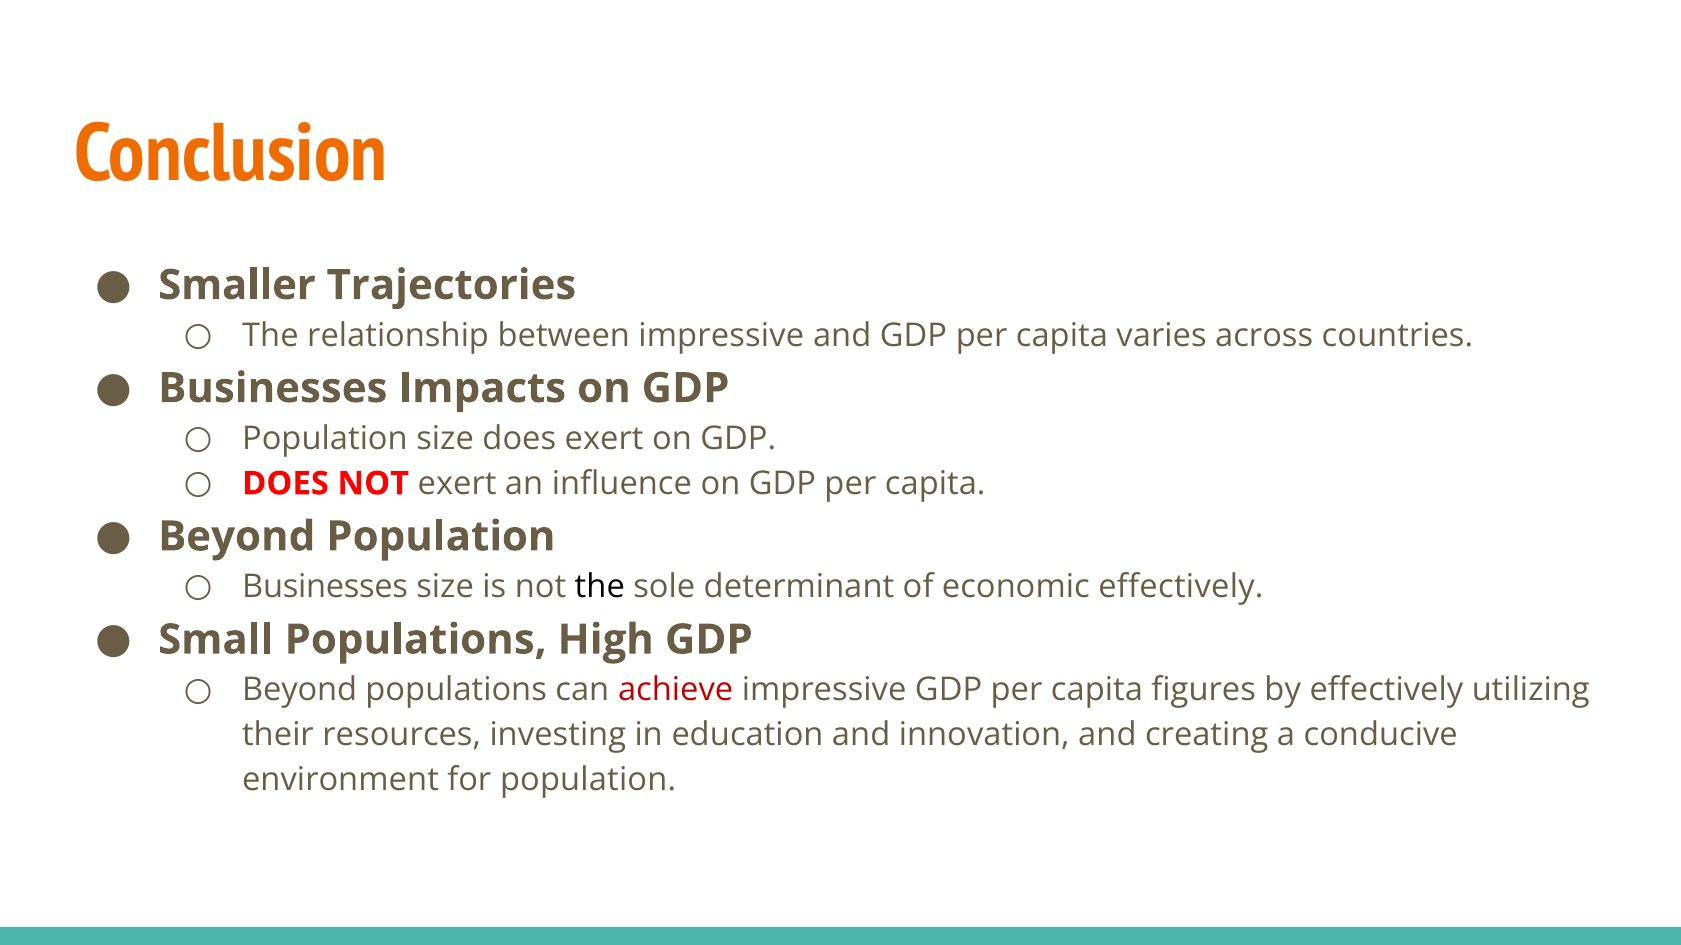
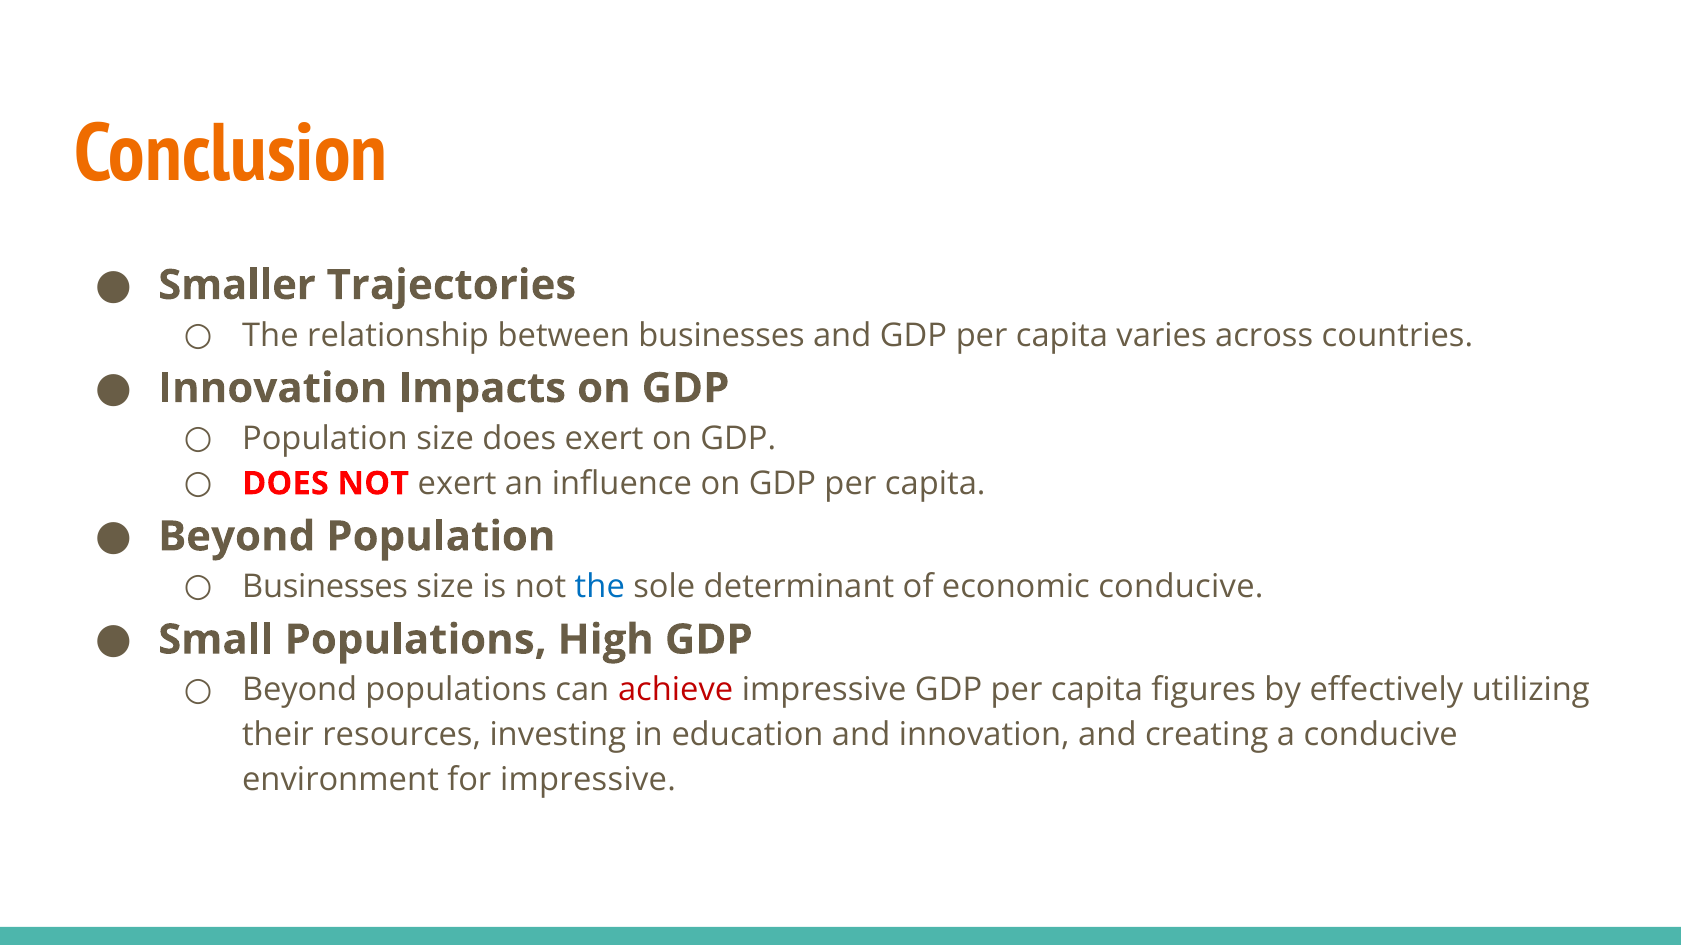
between impressive: impressive -> businesses
Businesses at (273, 389): Businesses -> Innovation
the at (600, 587) colour: black -> blue
economic effectively: effectively -> conducive
for population: population -> impressive
